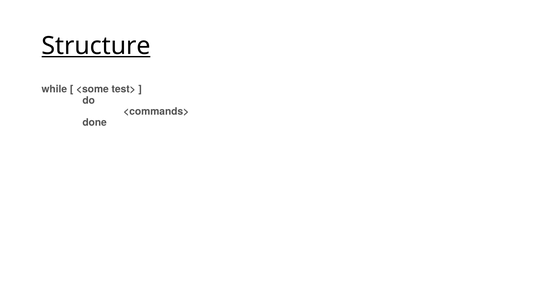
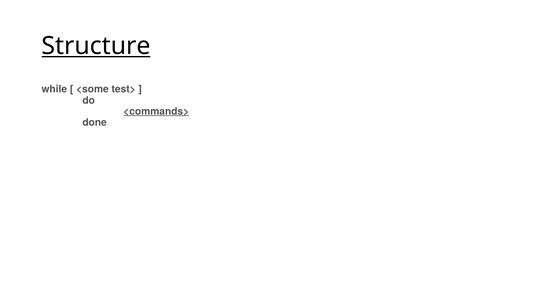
<commands> underline: none -> present
